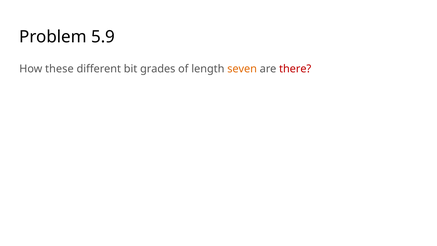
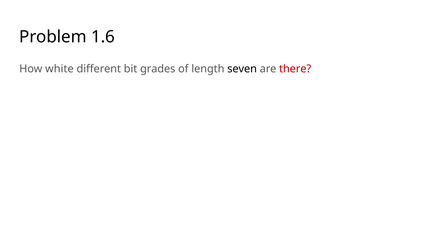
5.9: 5.9 -> 1.6
these: these -> white
seven colour: orange -> black
